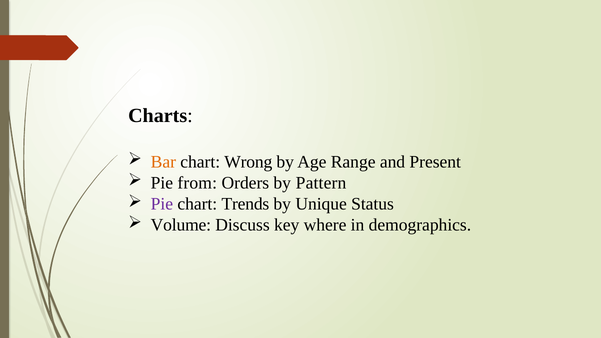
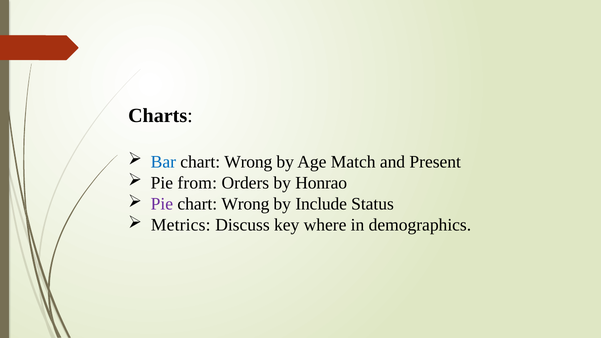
Bar colour: orange -> blue
Range: Range -> Match
Pattern: Pattern -> Honrao
Trends at (245, 204): Trends -> Wrong
Unique: Unique -> Include
Volume: Volume -> Metrics
